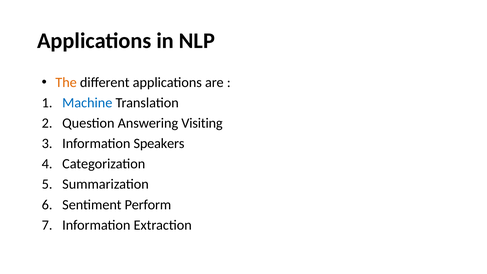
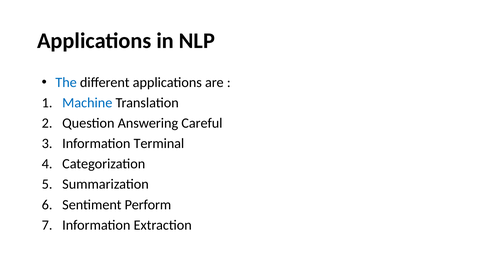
The colour: orange -> blue
Visiting: Visiting -> Careful
Speakers: Speakers -> Terminal
